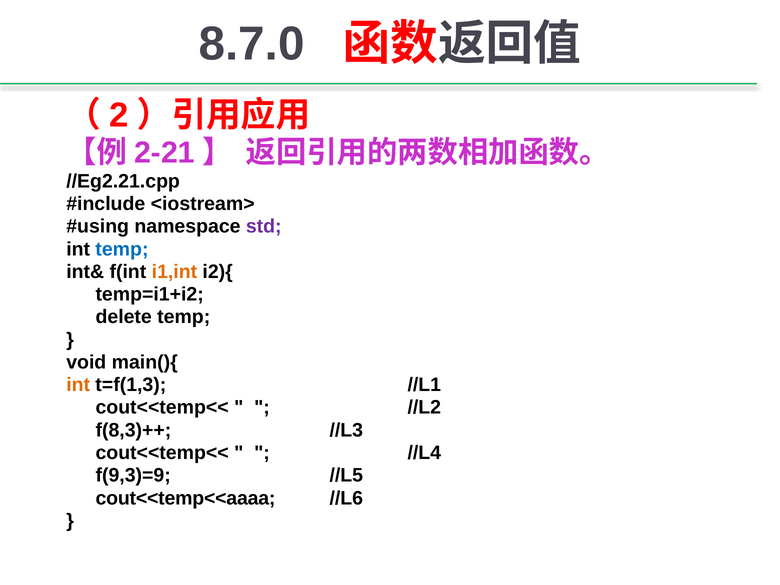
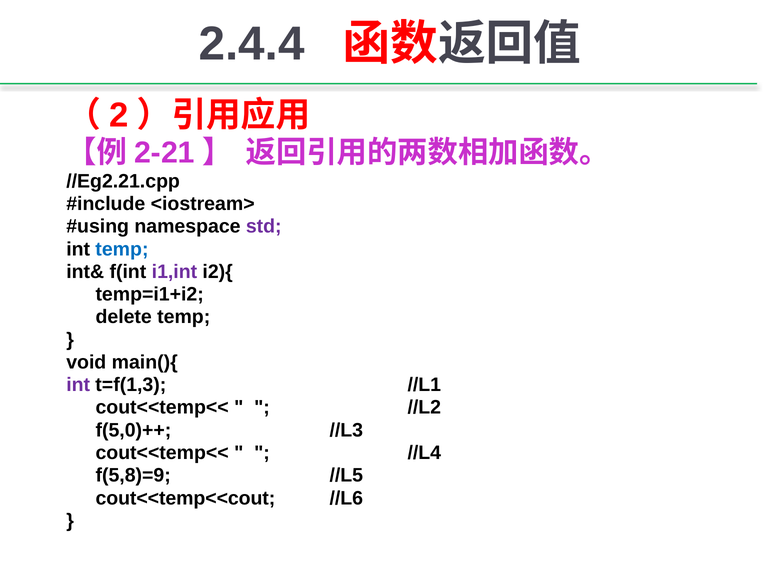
8.7.0: 8.7.0 -> 2.4.4
i1,int colour: orange -> purple
int at (78, 385) colour: orange -> purple
f(8,3)++: f(8,3)++ -> f(5,0)++
f(9,3)=9: f(9,3)=9 -> f(5,8)=9
cout<<temp<<aaaa: cout<<temp<<aaaa -> cout<<temp<<cout
